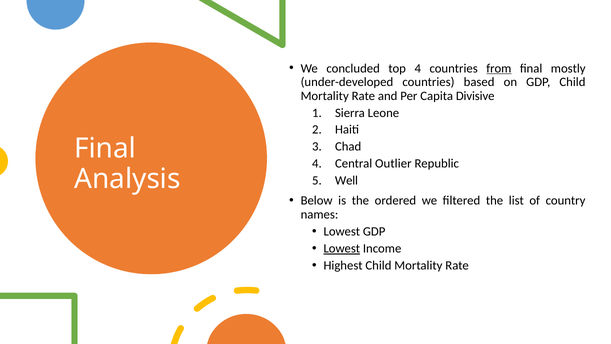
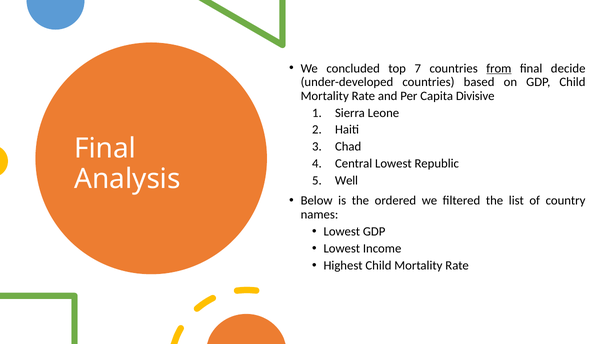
top 4: 4 -> 7
mostly: mostly -> decide
Central Outlier: Outlier -> Lowest
Lowest at (342, 248) underline: present -> none
